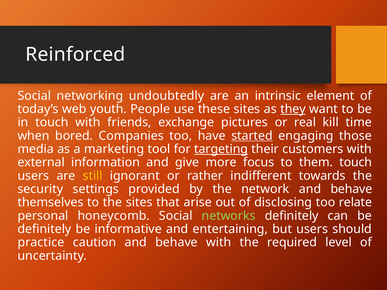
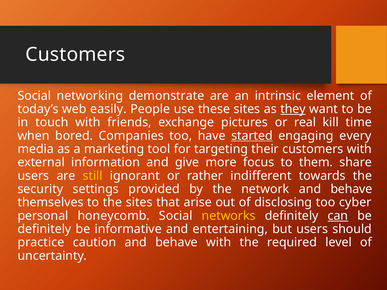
Reinforced at (75, 55): Reinforced -> Customers
undoubtedly: undoubtedly -> demonstrate
youth: youth -> easily
those: those -> every
targeting underline: present -> none
them touch: touch -> share
relate: relate -> cyber
networks colour: light green -> yellow
can underline: none -> present
